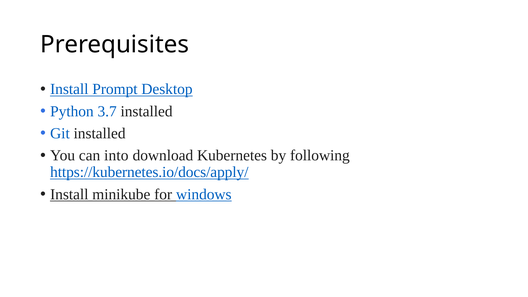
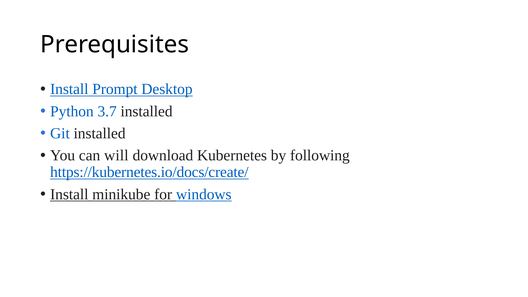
into: into -> will
https://kubernetes.io/docs/apply/: https://kubernetes.io/docs/apply/ -> https://kubernetes.io/docs/create/
